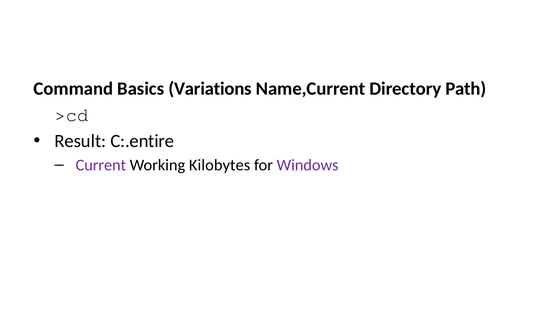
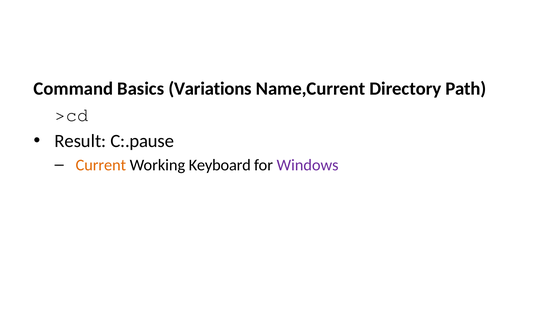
C:.entire: C:.entire -> C:.pause
Current colour: purple -> orange
Kilobytes: Kilobytes -> Keyboard
